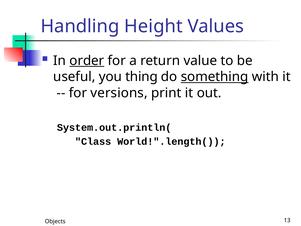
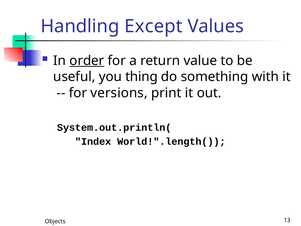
Height: Height -> Except
something underline: present -> none
Class: Class -> Index
